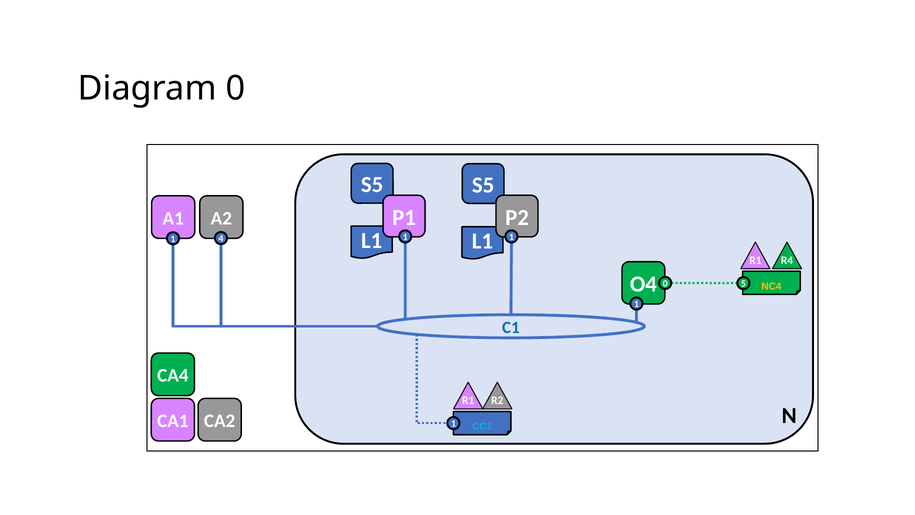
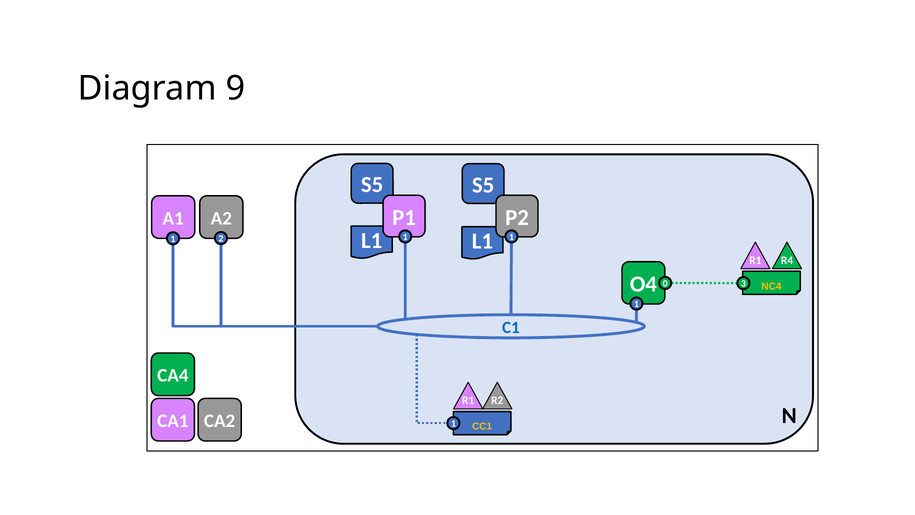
Diagram 0: 0 -> 9
4: 4 -> 2
5: 5 -> 3
CC1 colour: light blue -> yellow
